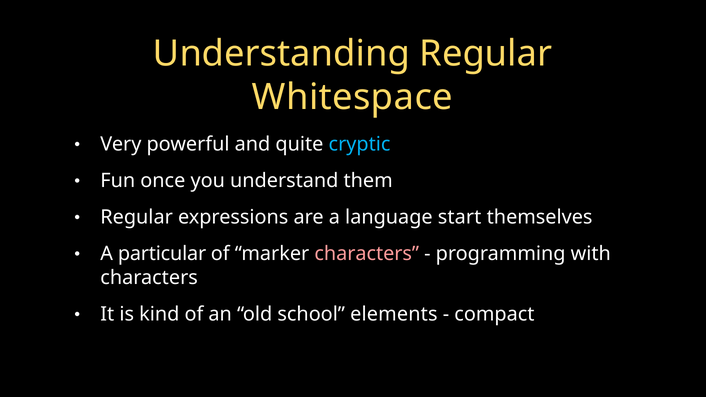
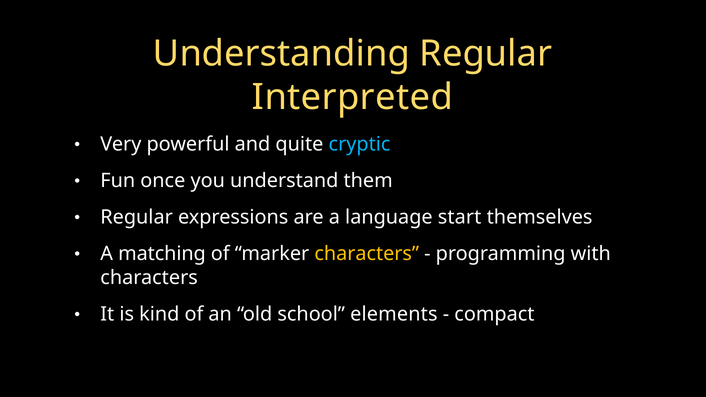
Whitespace: Whitespace -> Interpreted
particular: particular -> matching
characters at (367, 254) colour: pink -> yellow
